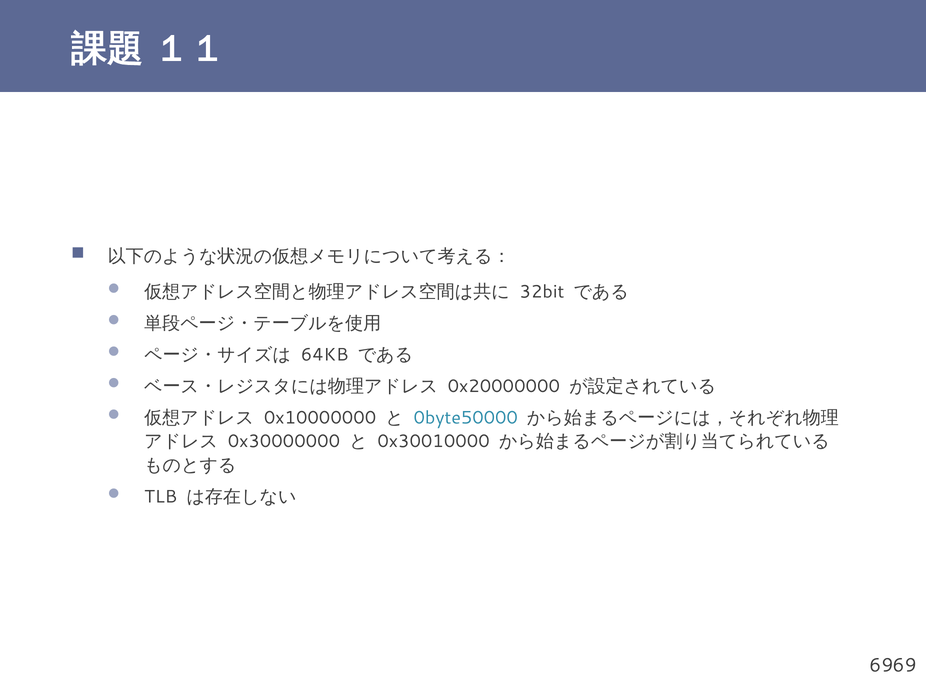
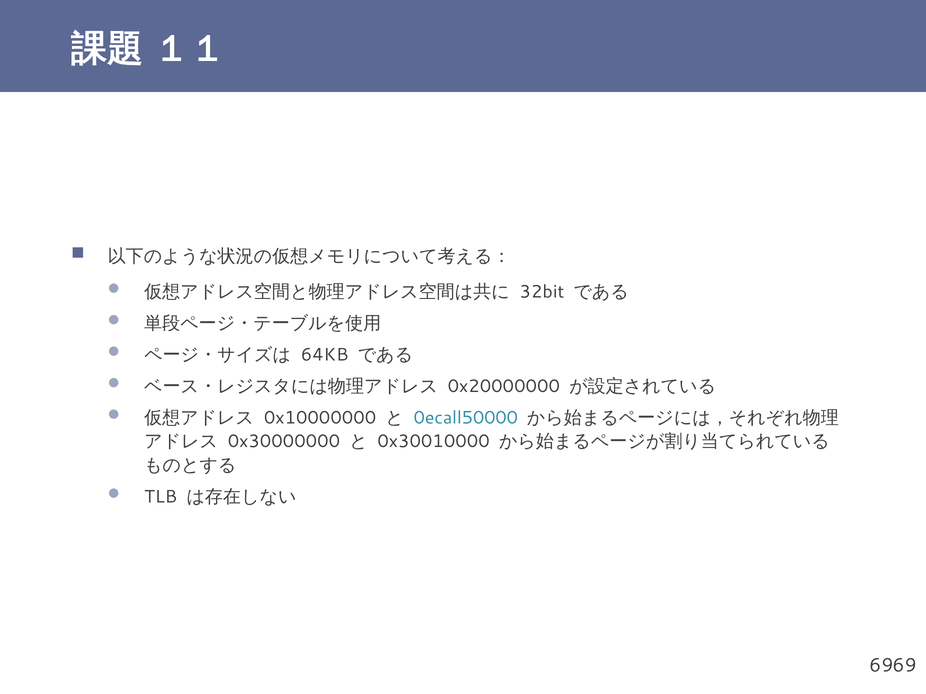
0byte50000: 0byte50000 -> 0ecall50000
